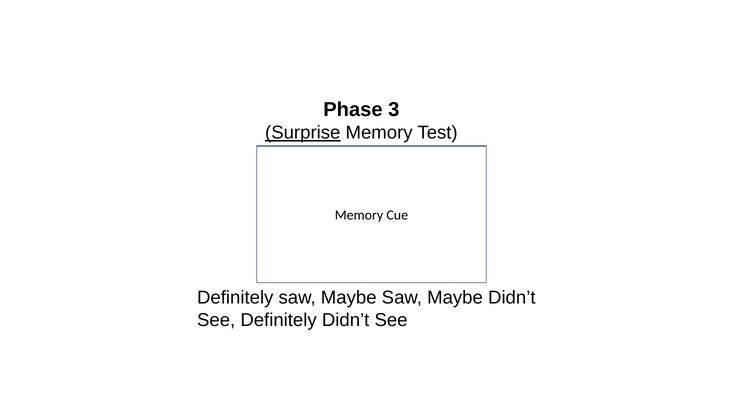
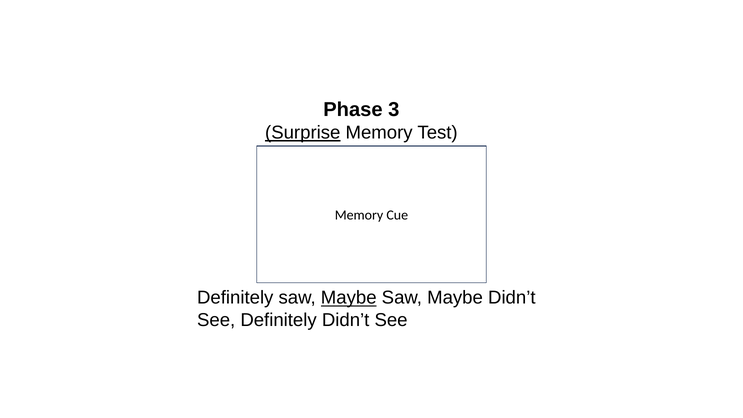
Maybe at (349, 298) underline: none -> present
